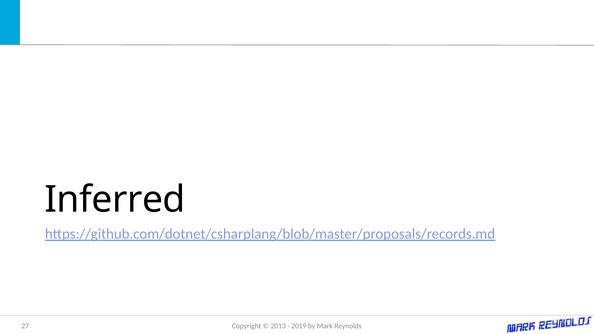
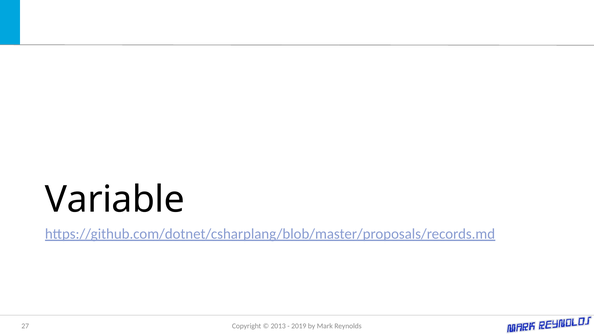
Inferred: Inferred -> Variable
